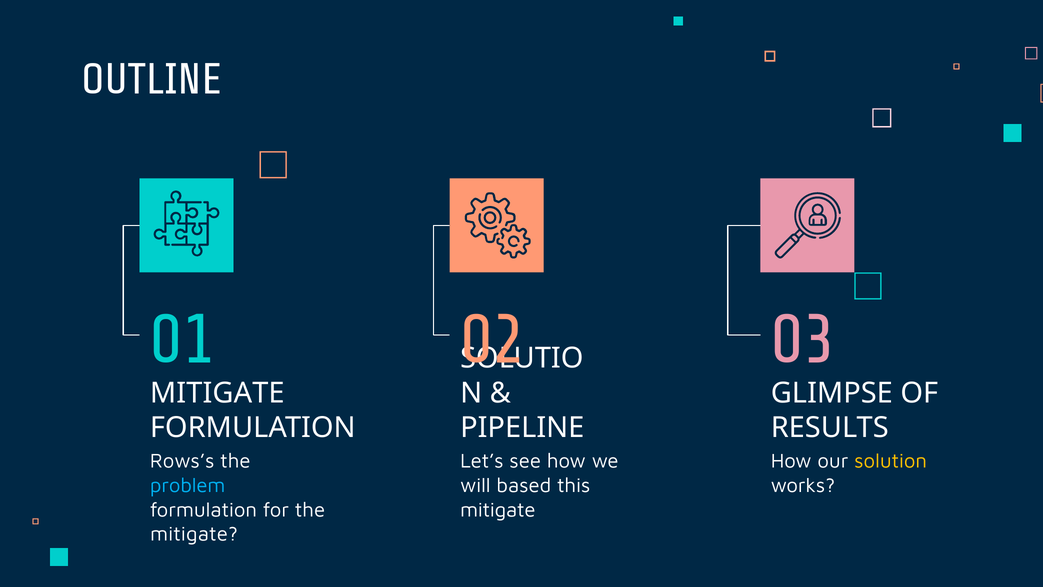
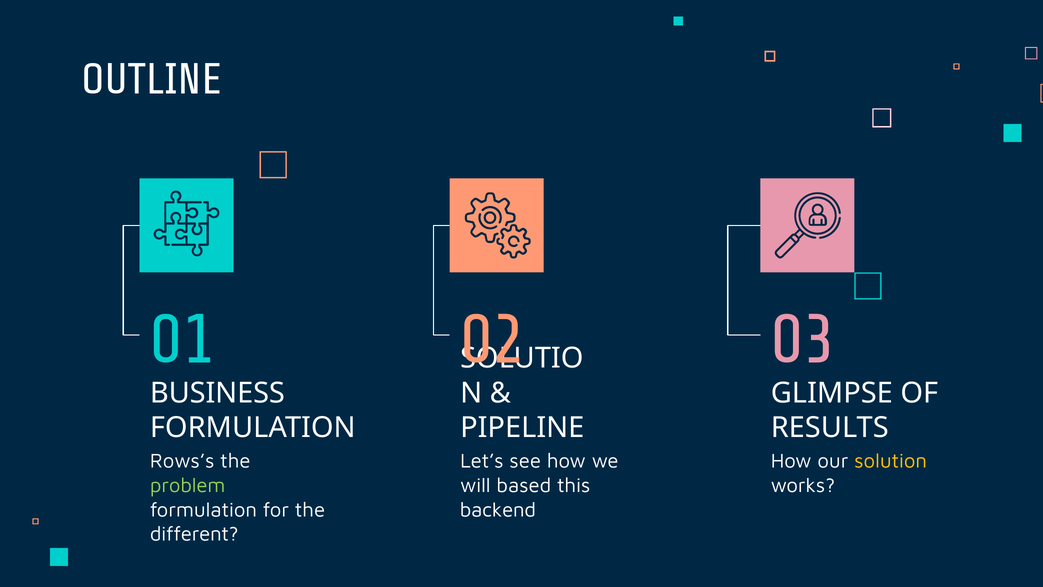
MITIGATE at (217, 393): MITIGATE -> BUSINESS
problem colour: light blue -> light green
mitigate at (498, 510): mitigate -> backend
mitigate at (194, 534): mitigate -> different
